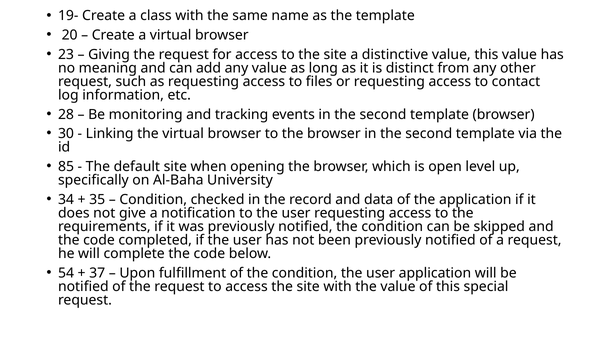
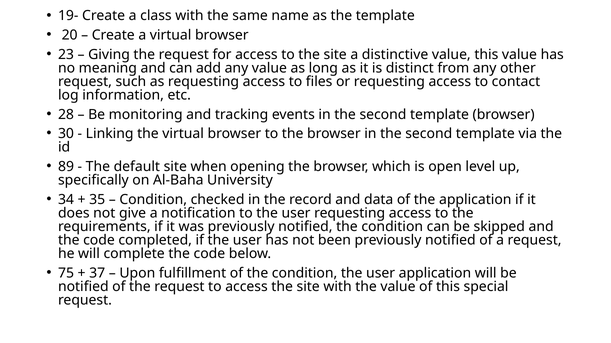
85: 85 -> 89
54: 54 -> 75
